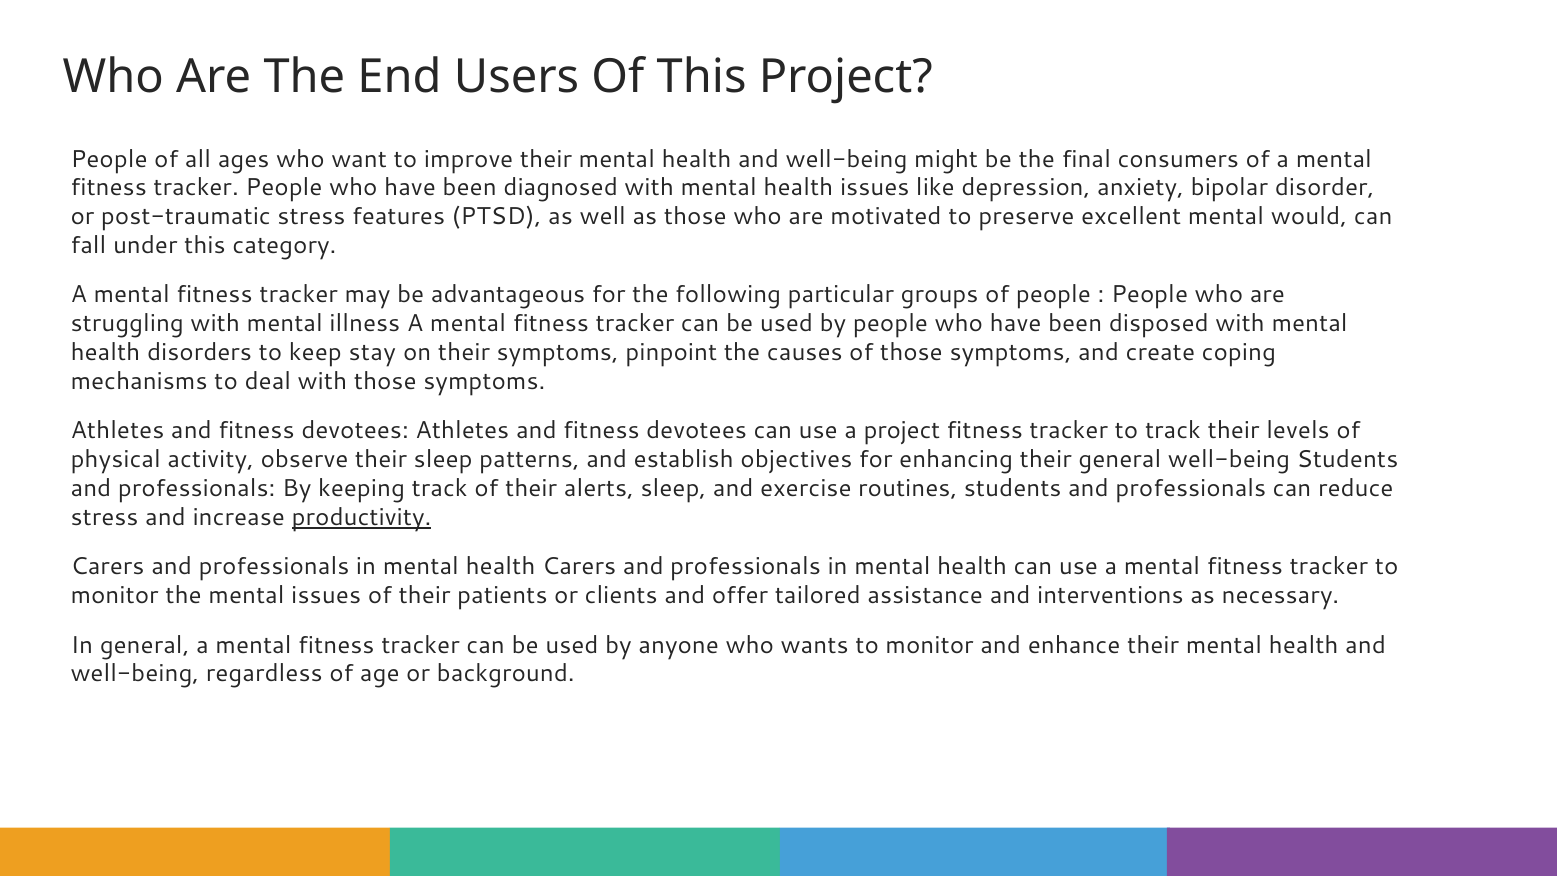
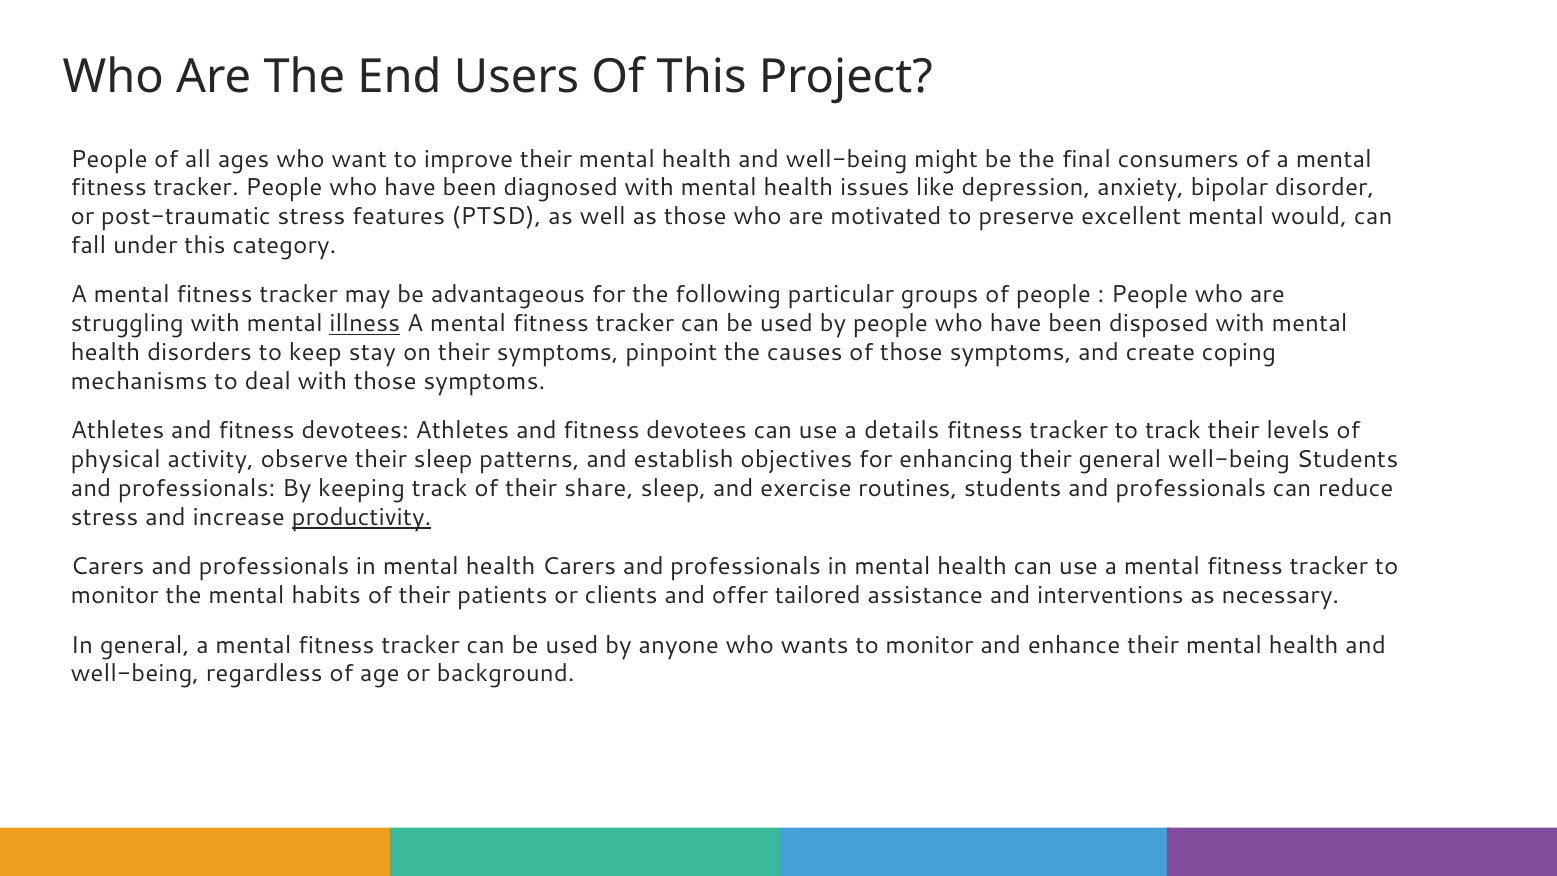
illness underline: none -> present
a project: project -> details
alerts: alerts -> share
mental issues: issues -> habits
